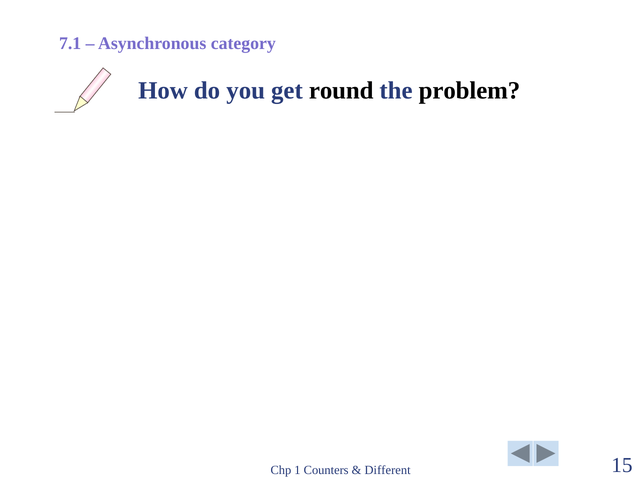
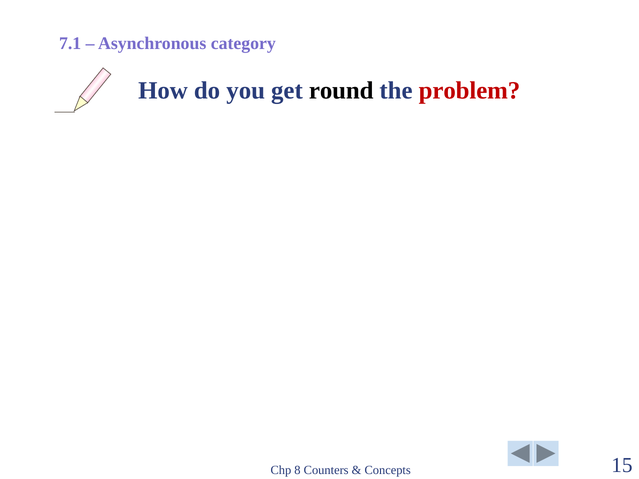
problem colour: black -> red
1: 1 -> 8
Different: Different -> Concepts
